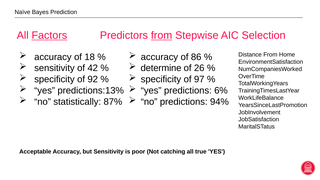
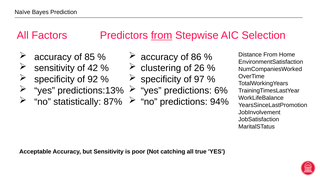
Factors underline: present -> none
18: 18 -> 85
determine: determine -> clustering
